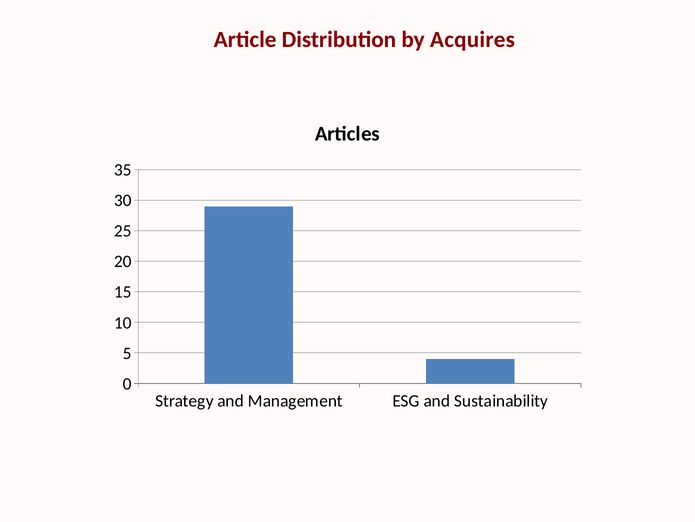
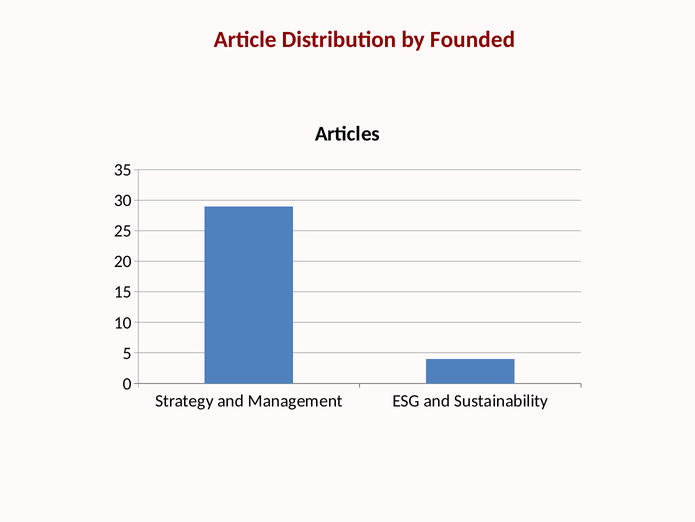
Acquires: Acquires -> Founded
